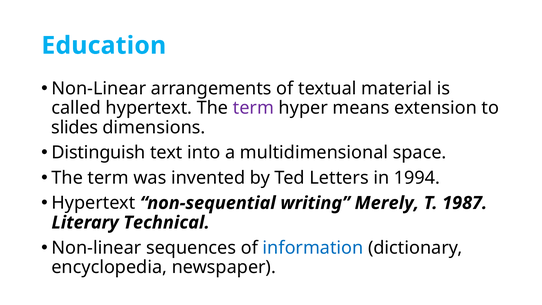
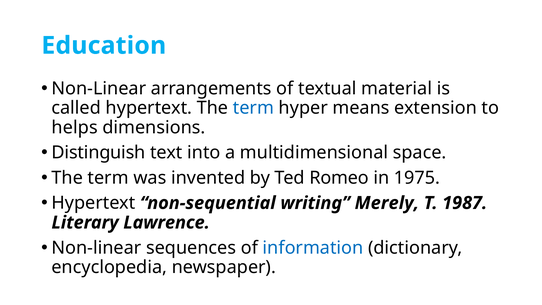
term at (253, 108) colour: purple -> blue
slides: slides -> helps
Letters: Letters -> Romeo
1994: 1994 -> 1975
Technical: Technical -> Lawrence
